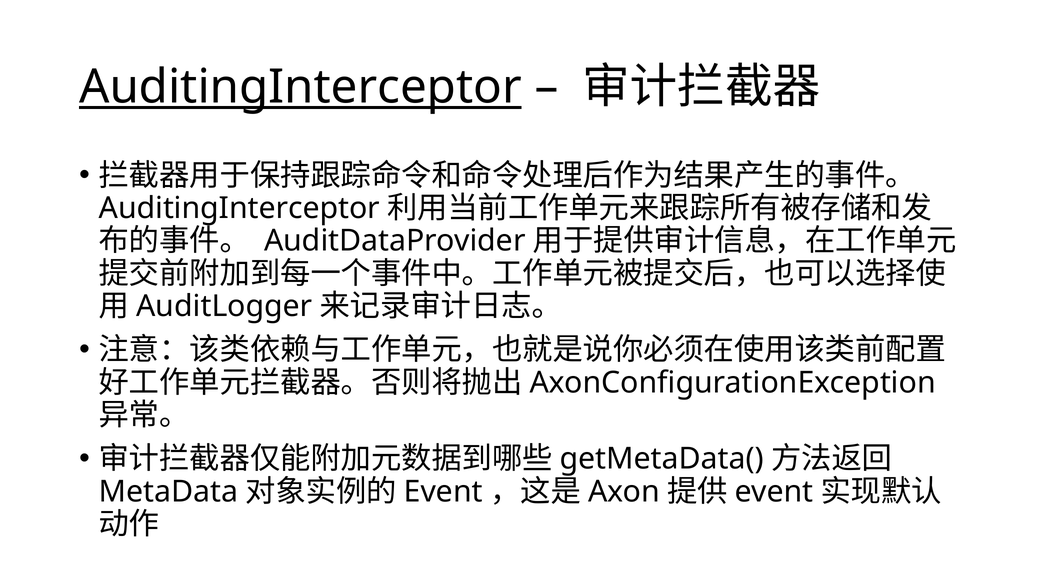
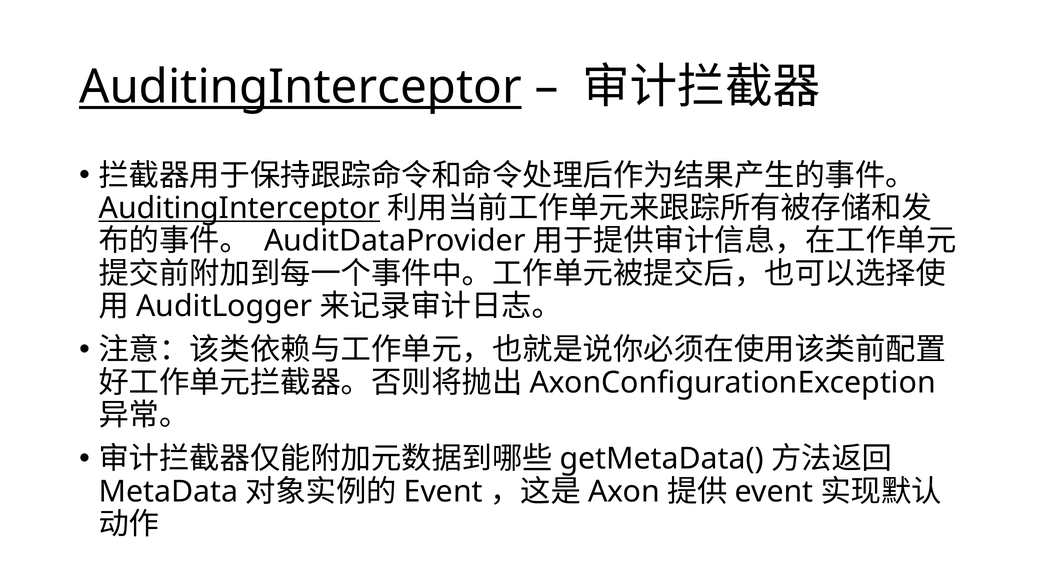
AuditingInterceptor at (239, 208) underline: none -> present
